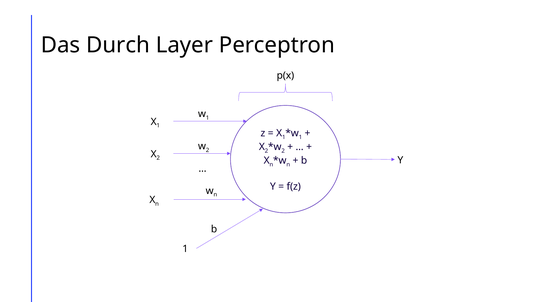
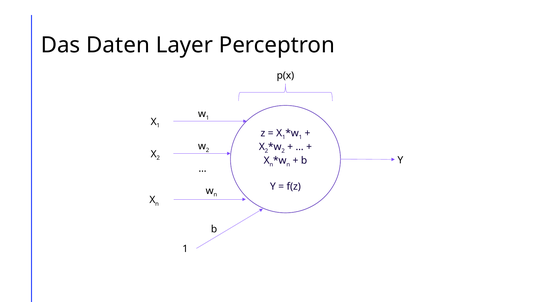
Durch: Durch -> Daten
